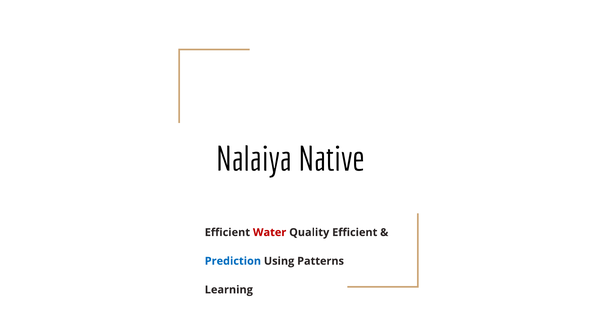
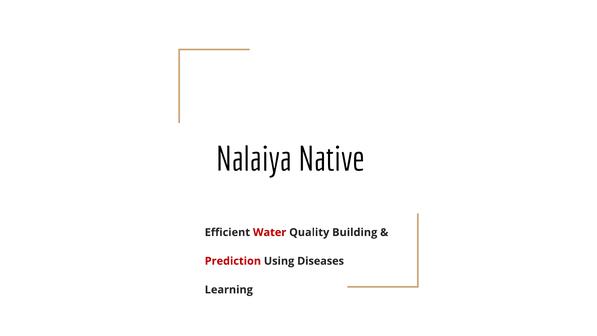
Quality Efficient: Efficient -> Building
Prediction colour: blue -> red
Patterns: Patterns -> Diseases
